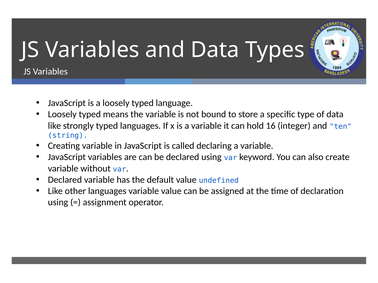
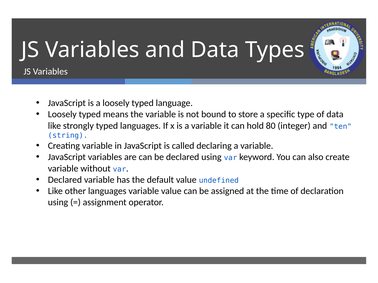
16: 16 -> 80
